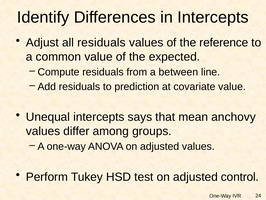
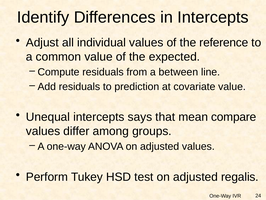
all residuals: residuals -> individual
anchovy: anchovy -> compare
control: control -> regalis
